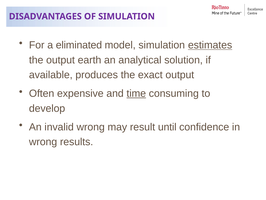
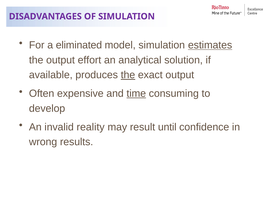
earth: earth -> effort
the at (128, 75) underline: none -> present
invalid wrong: wrong -> reality
